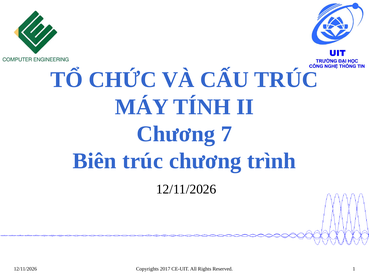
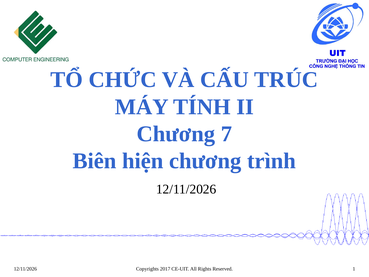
Biên trúc: trúc -> hiện
